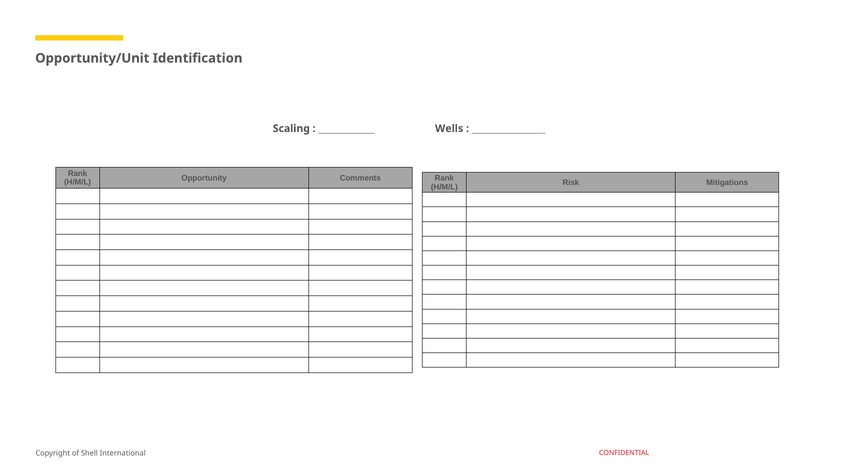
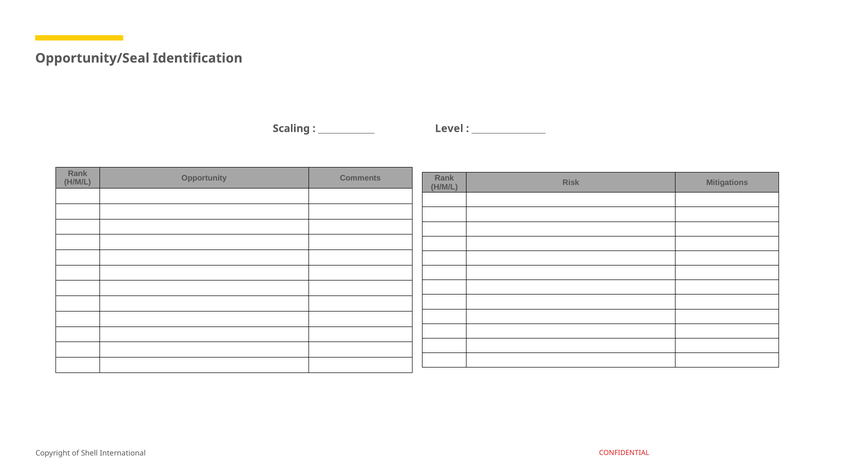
Opportunity/Unit: Opportunity/Unit -> Opportunity/Seal
Wells: Wells -> Level
